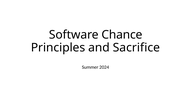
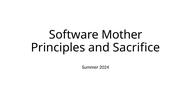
Chance: Chance -> Mother
